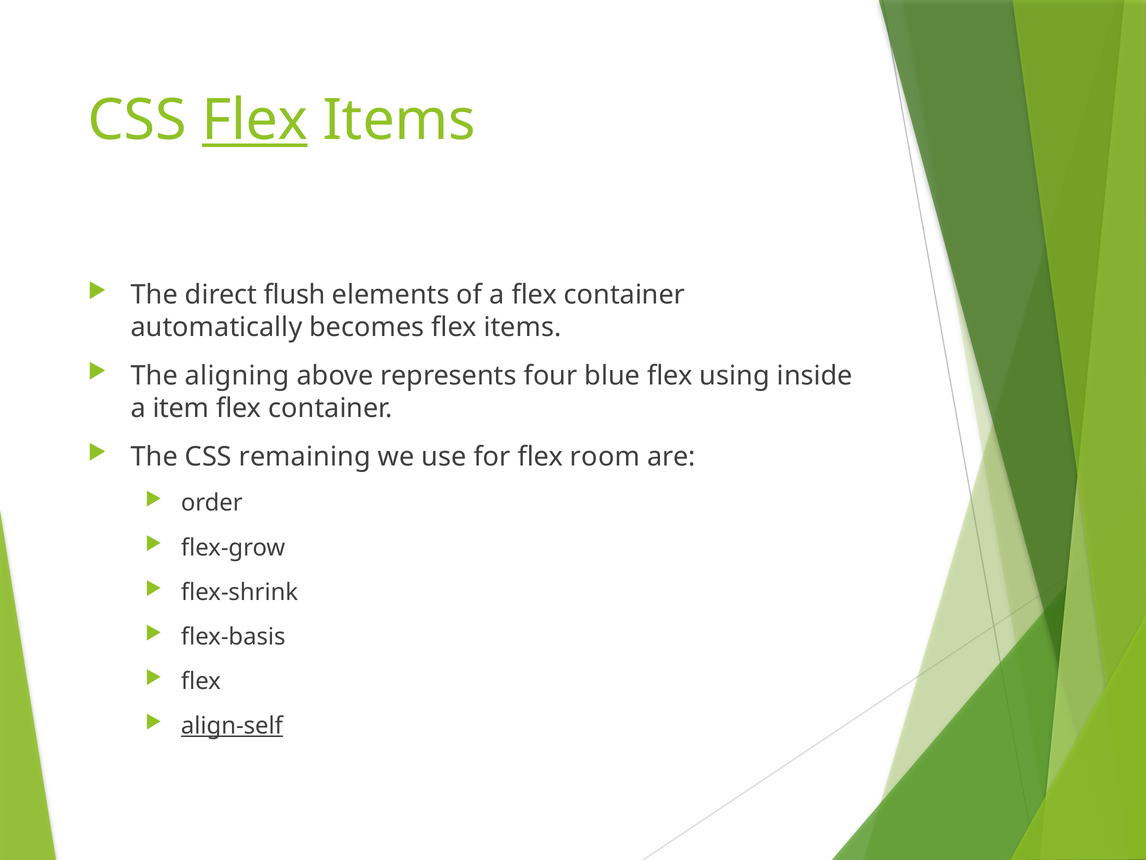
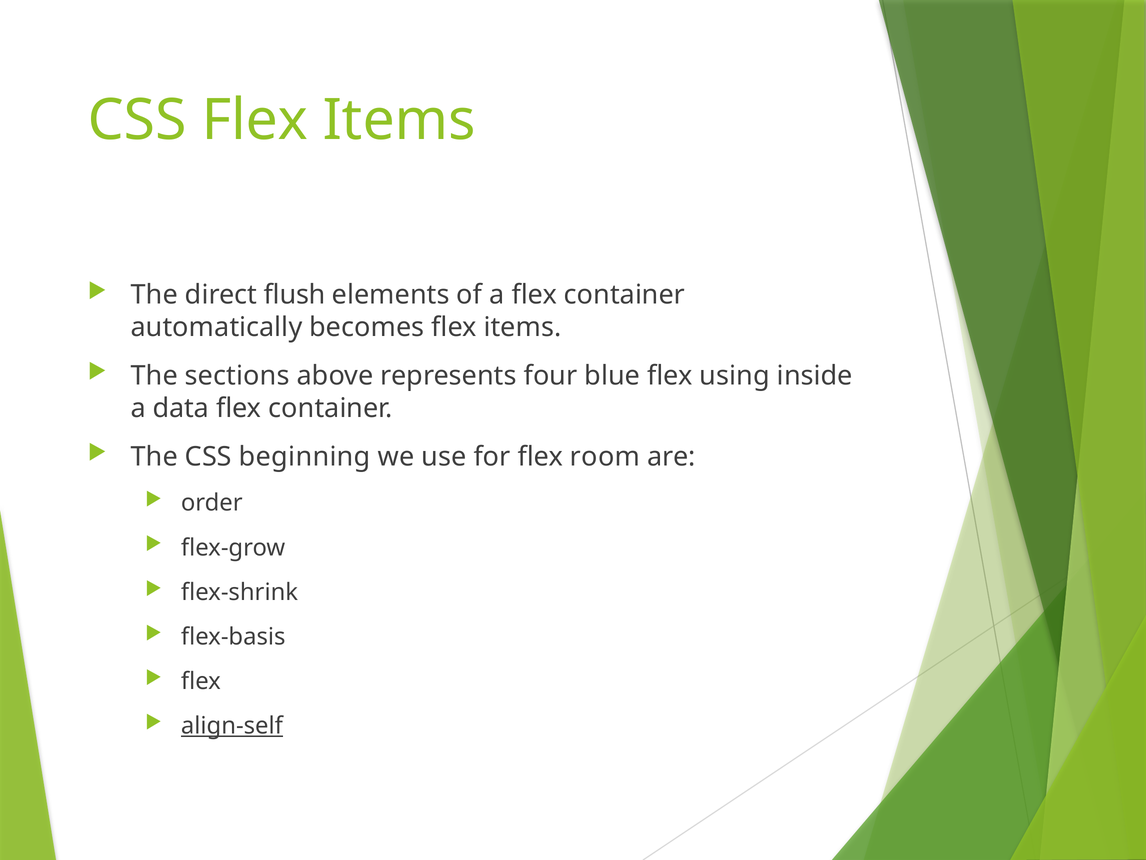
Flex at (255, 121) underline: present -> none
aligning: aligning -> sections
item: item -> data
remaining: remaining -> beginning
